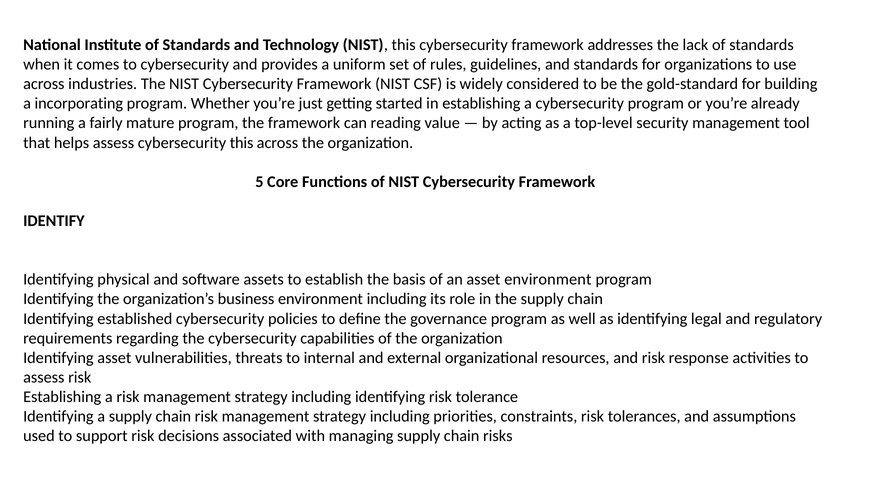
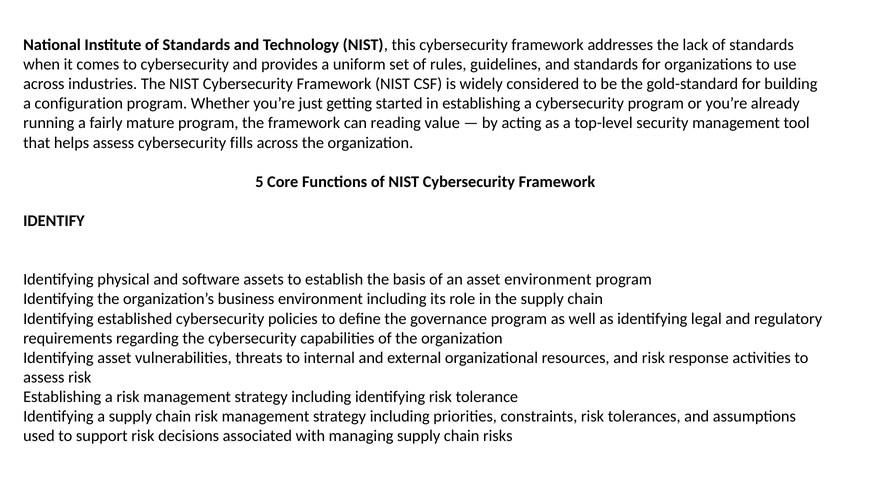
incorporating: incorporating -> configuration
cybersecurity this: this -> fills
